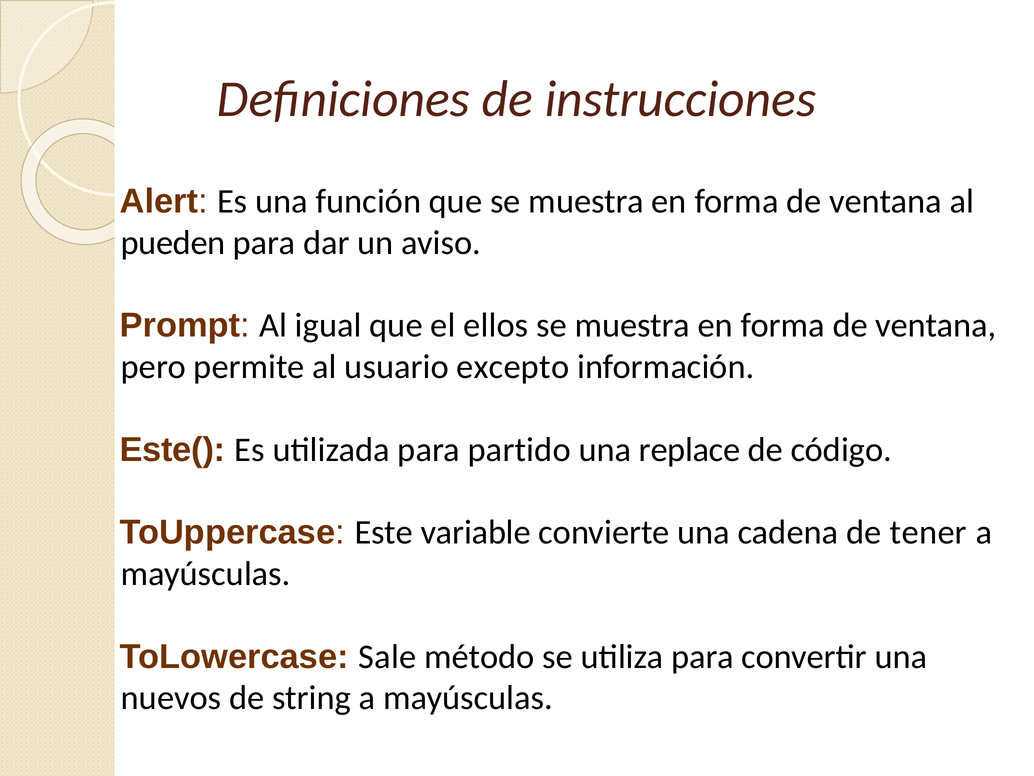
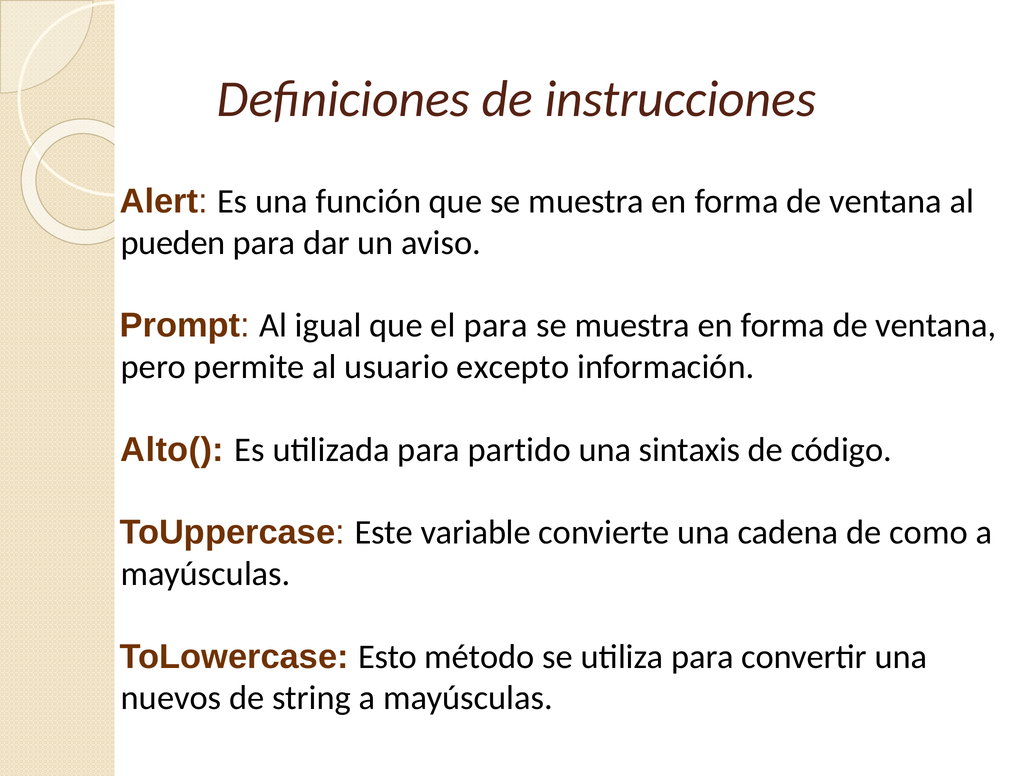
el ellos: ellos -> para
Este(: Este( -> Alto(
replace: replace -> sintaxis
tener: tener -> como
Sale: Sale -> Esto
